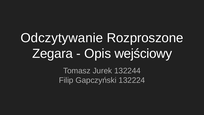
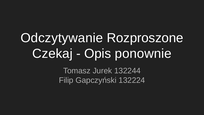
Zegara: Zegara -> Czekaj
wejściowy: wejściowy -> ponownie
